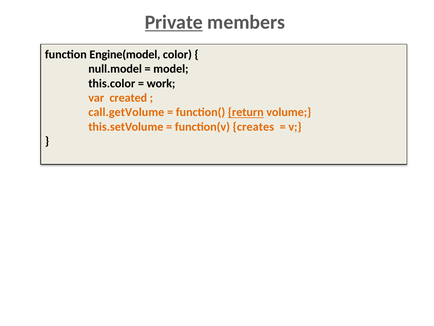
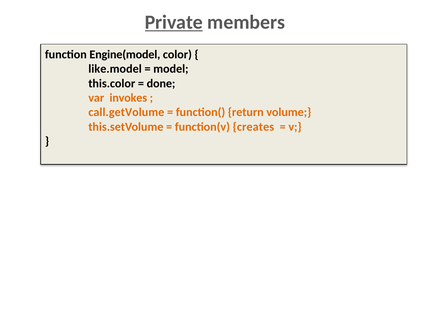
null.model: null.model -> like.model
work: work -> done
created: created -> invokes
return underline: present -> none
